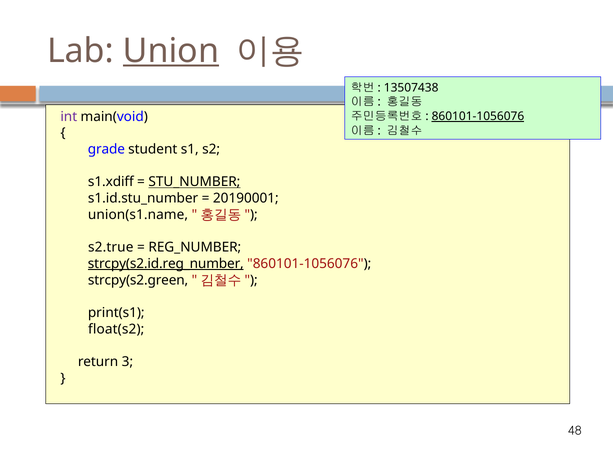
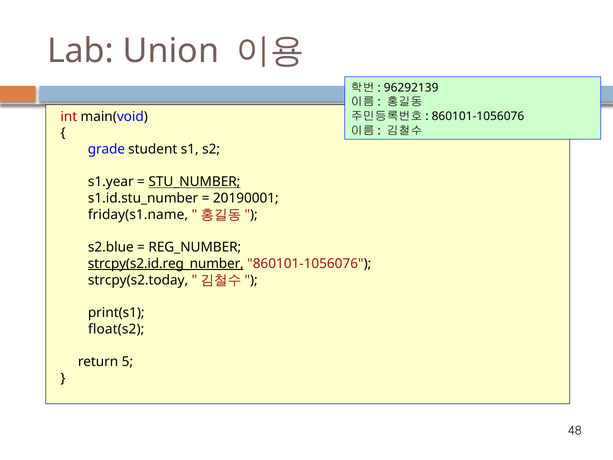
Union underline: present -> none
13507438: 13507438 -> 96292139
860101-1056076 at (478, 116) underline: present -> none
int colour: purple -> red
s1.xdiff: s1.xdiff -> s1.year
union(s1.name: union(s1.name -> friday(s1.name
s2.true: s2.true -> s2.blue
strcpy(s2.green: strcpy(s2.green -> strcpy(s2.today
3: 3 -> 5
